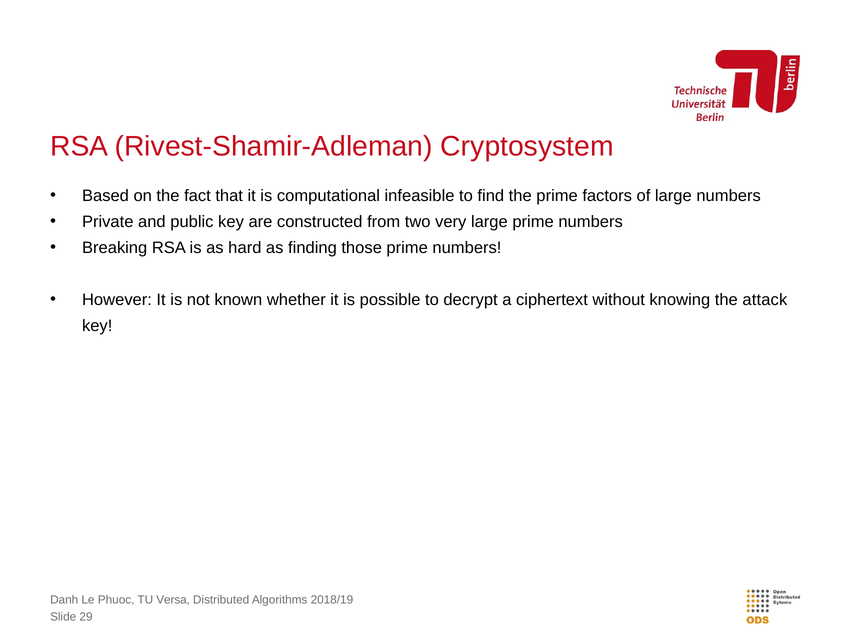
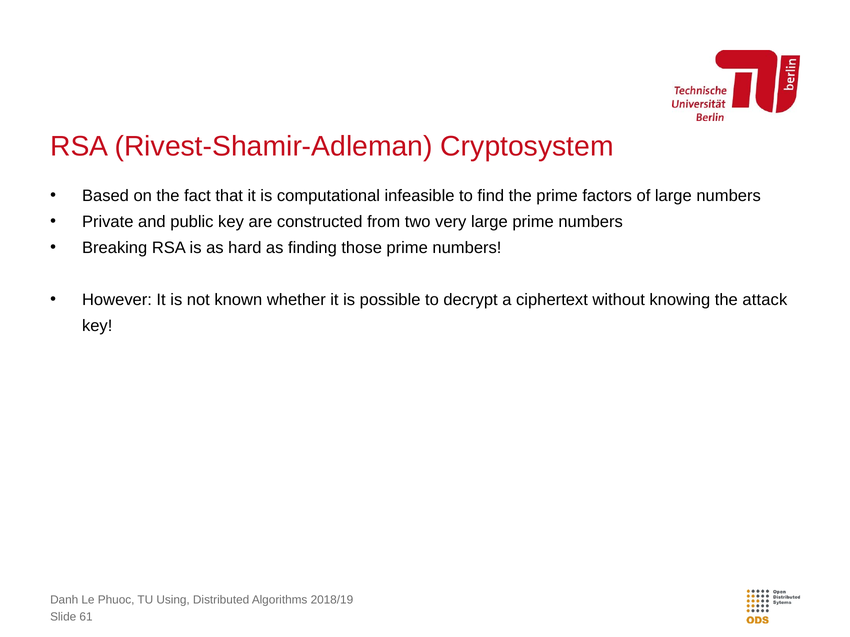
Versa: Versa -> Using
29: 29 -> 61
